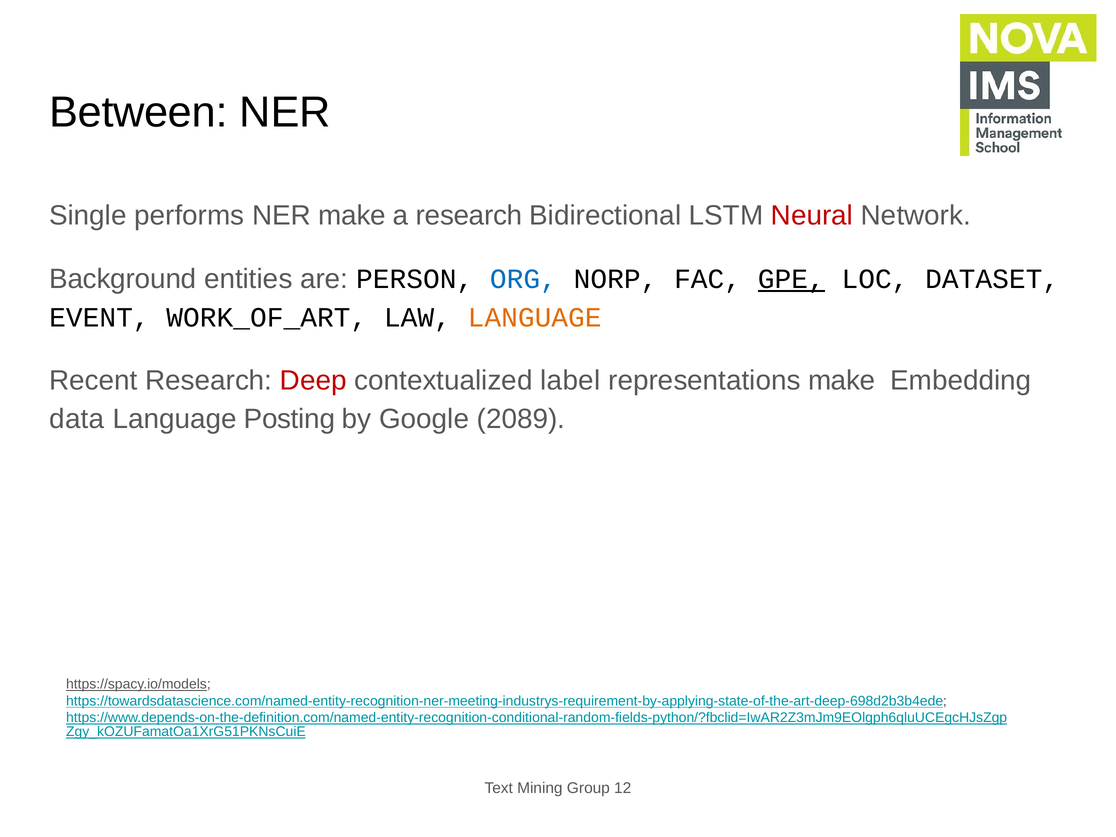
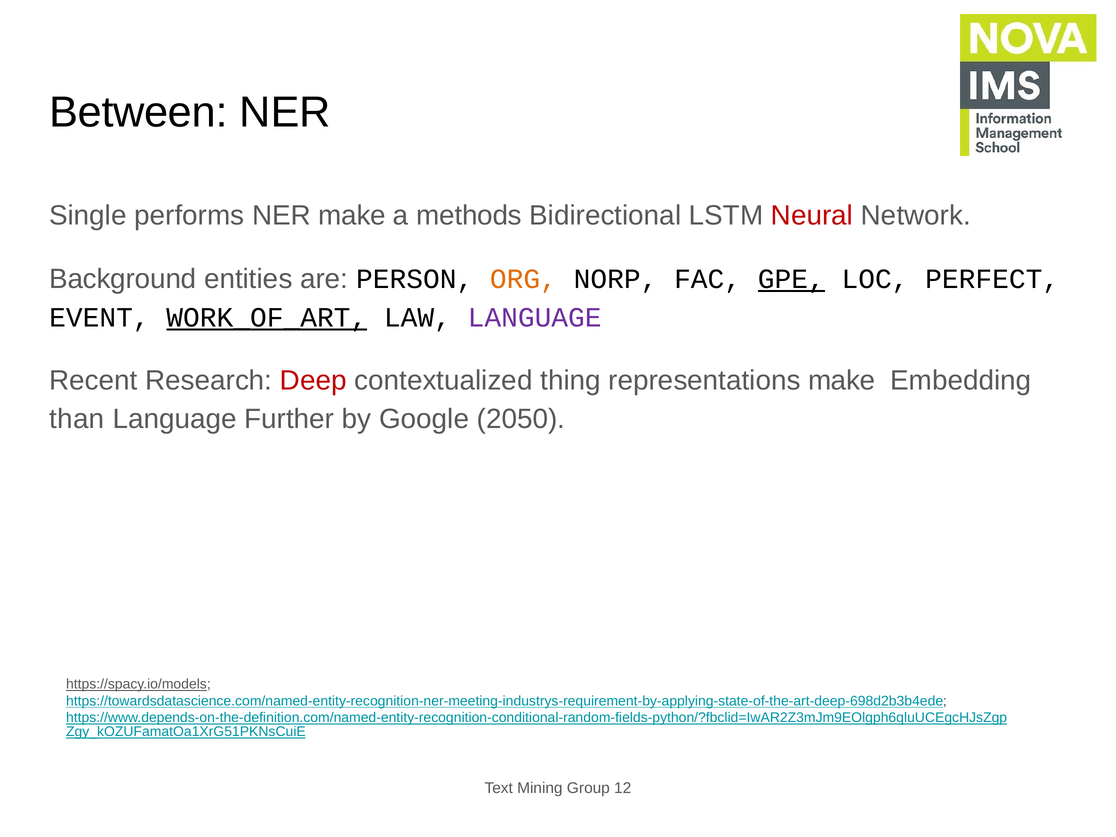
a research: research -> methods
ORG colour: blue -> orange
DATASET: DATASET -> PERFECT
WORK_OF_ART underline: none -> present
LANGUAGE at (535, 317) colour: orange -> purple
label: label -> thing
data: data -> than
Posting: Posting -> Further
2089: 2089 -> 2050
